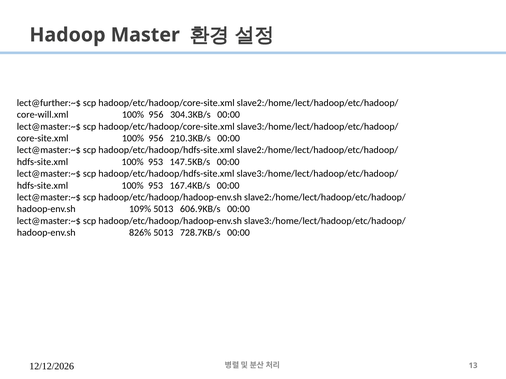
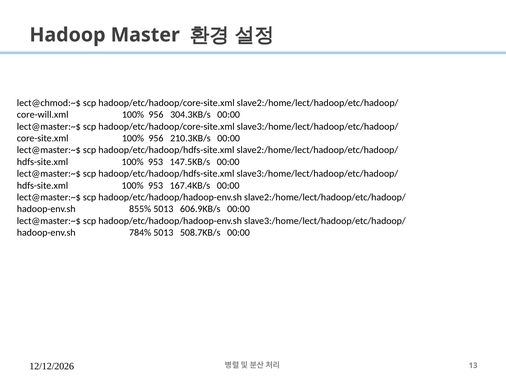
lect@further:~$: lect@further:~$ -> lect@chmod:~$
109%: 109% -> 855%
826%: 826% -> 784%
728.7KB/s: 728.7KB/s -> 508.7KB/s
